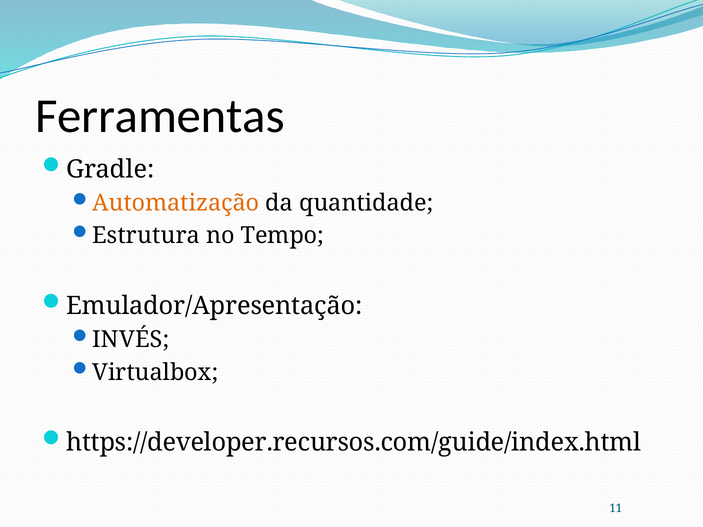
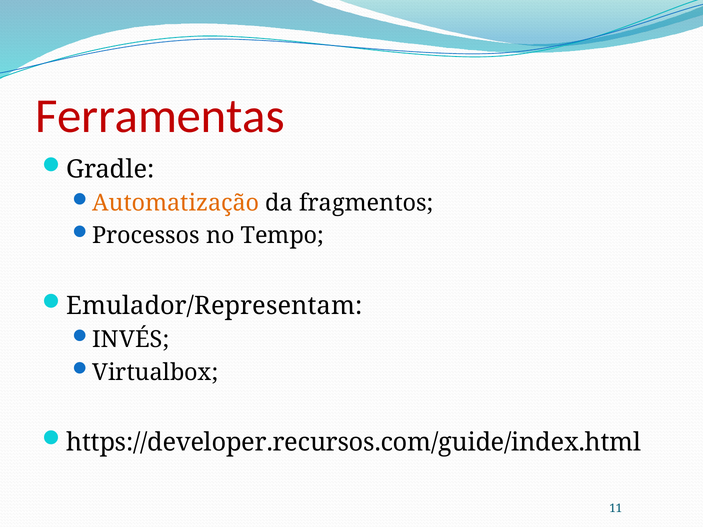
Ferramentas colour: black -> red
quantidade: quantidade -> fragmentos
Estrutura: Estrutura -> Processos
Emulador/Apresentação: Emulador/Apresentação -> Emulador/Representam
